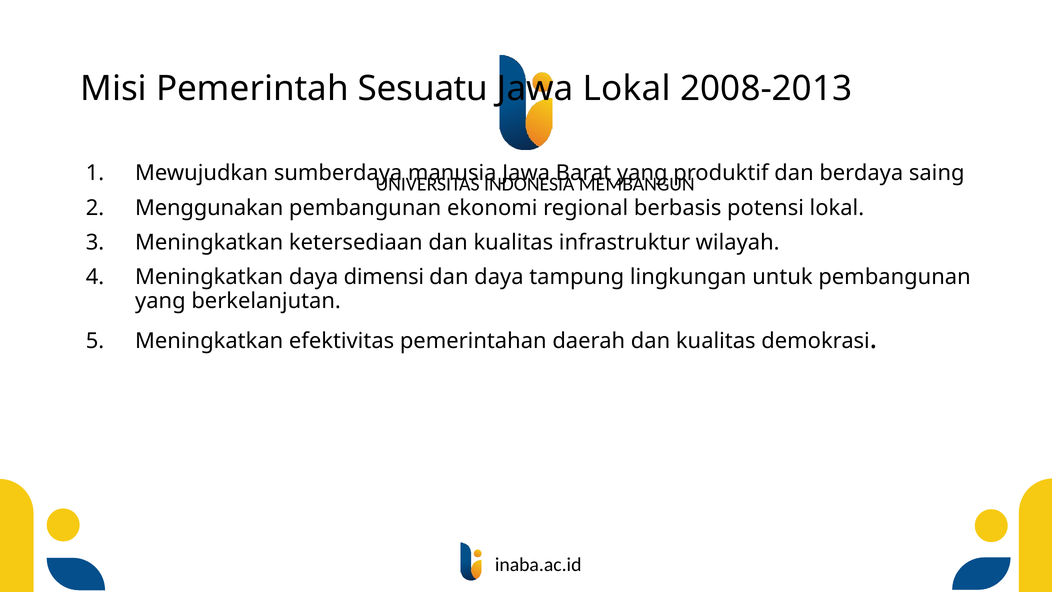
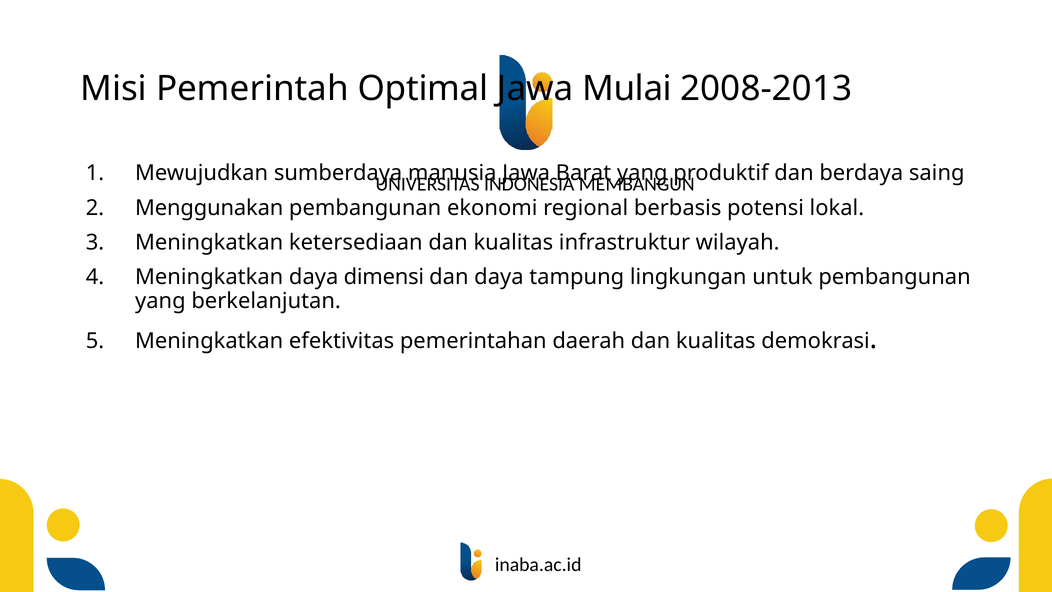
Sesuatu: Sesuatu -> Optimal
Jawa Lokal: Lokal -> Mulai
